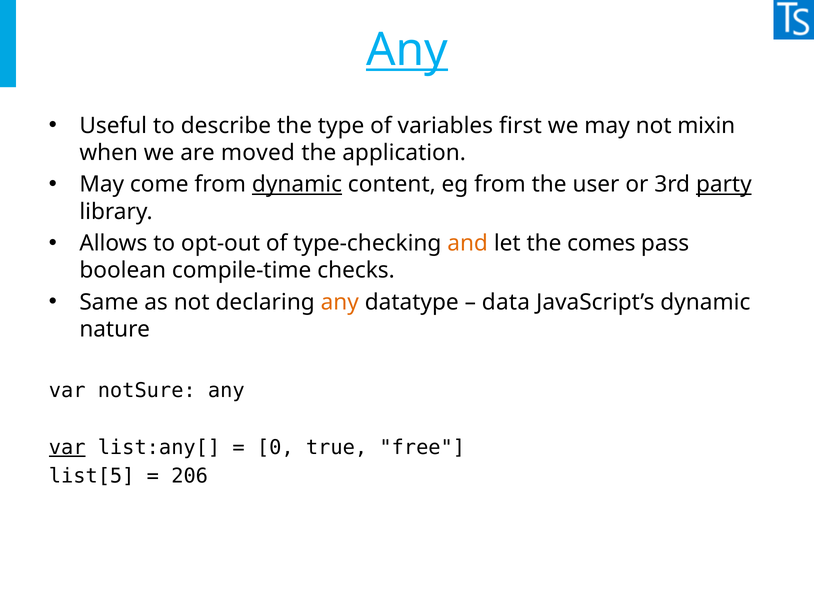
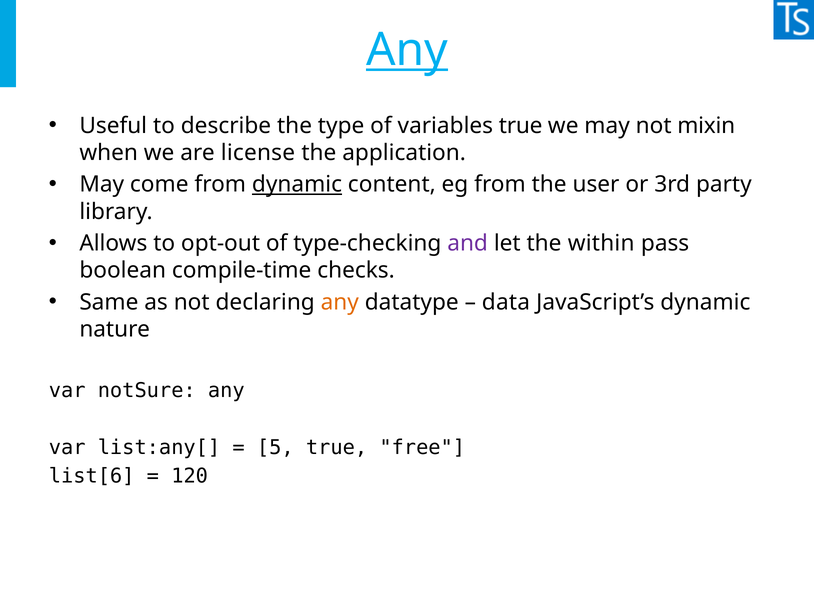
variables first: first -> true
moved: moved -> license
party underline: present -> none
and colour: orange -> purple
comes: comes -> within
var at (67, 448) underline: present -> none
0: 0 -> 5
list[5: list[5 -> list[6
206: 206 -> 120
